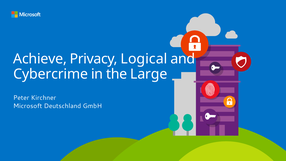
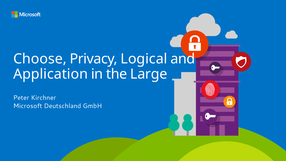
Achieve: Achieve -> Choose
Cybercrime: Cybercrime -> Application
